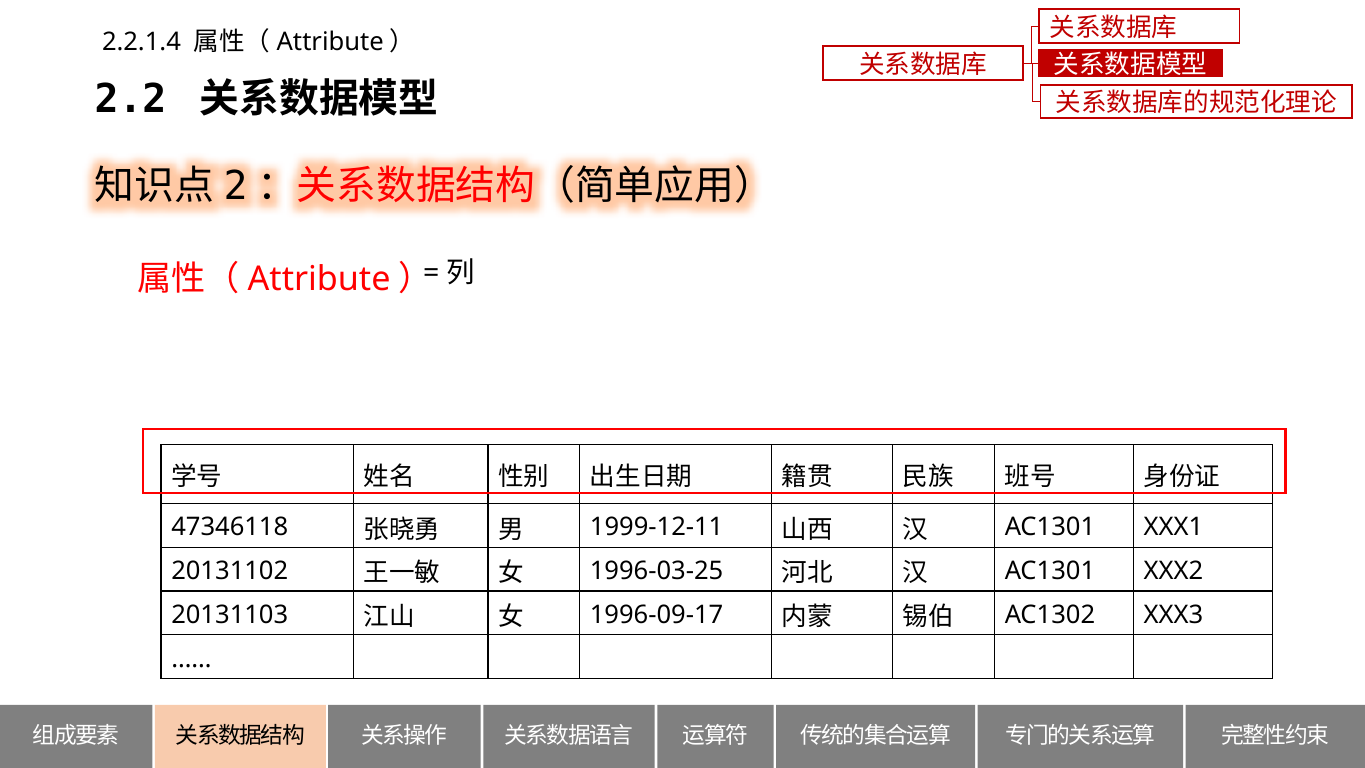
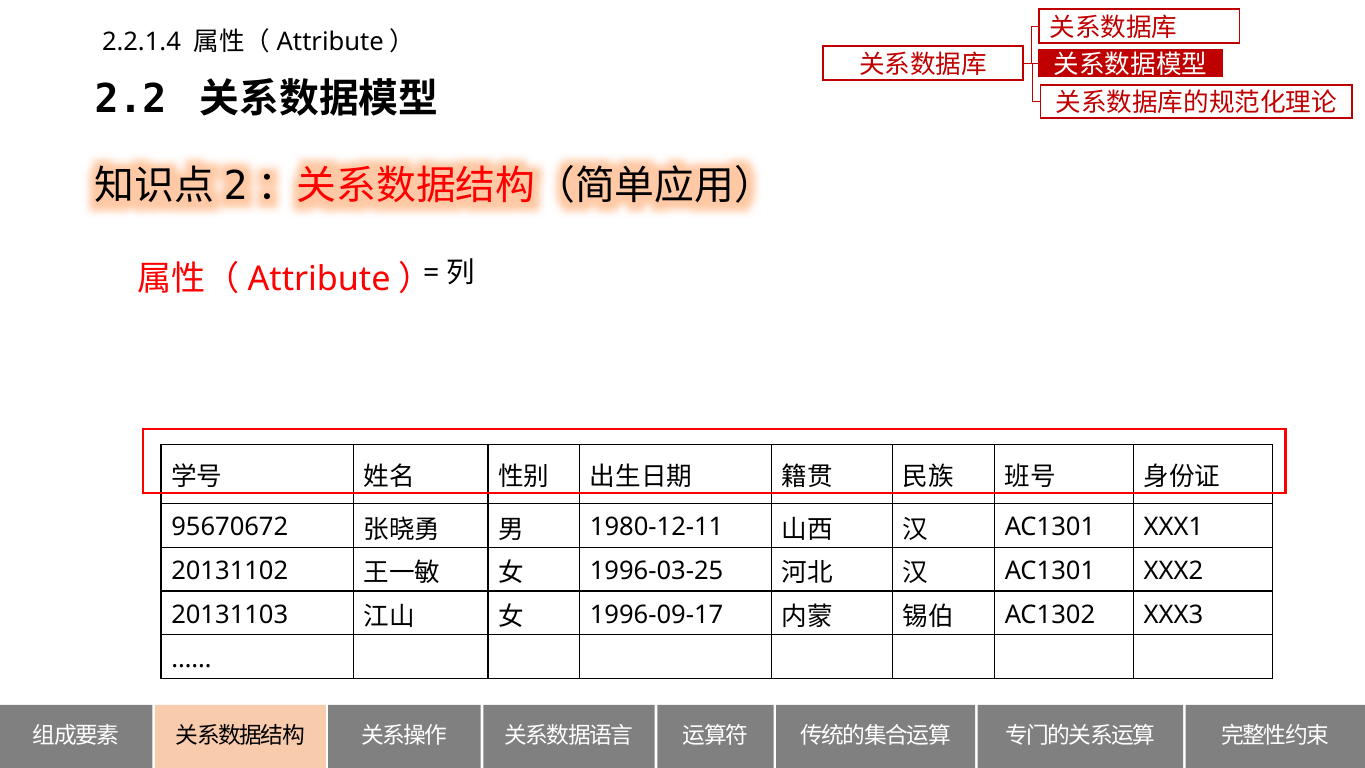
47346118: 47346118 -> 95670672
1999-12-11: 1999-12-11 -> 1980-12-11
